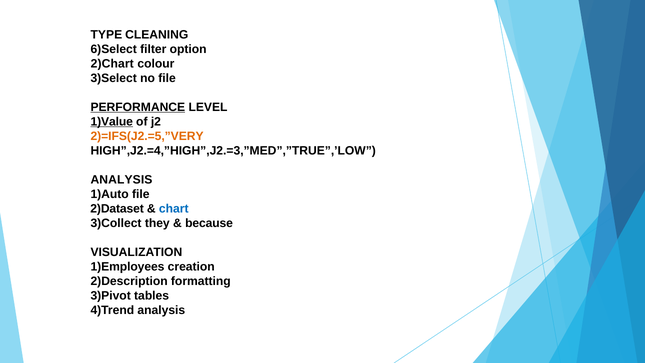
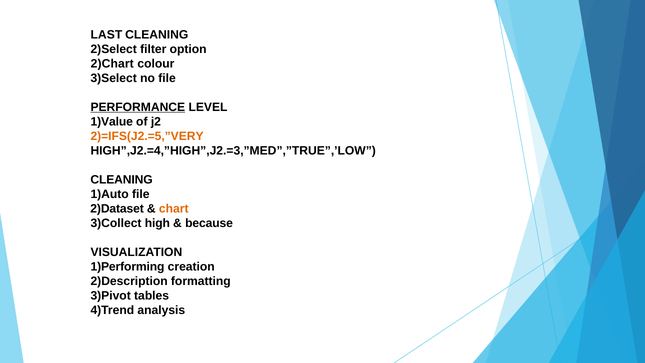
TYPE: TYPE -> LAST
6)Select: 6)Select -> 2)Select
1)Value underline: present -> none
ANALYSIS at (121, 180): ANALYSIS -> CLEANING
chart colour: blue -> orange
they: they -> high
1)Employees: 1)Employees -> 1)Performing
